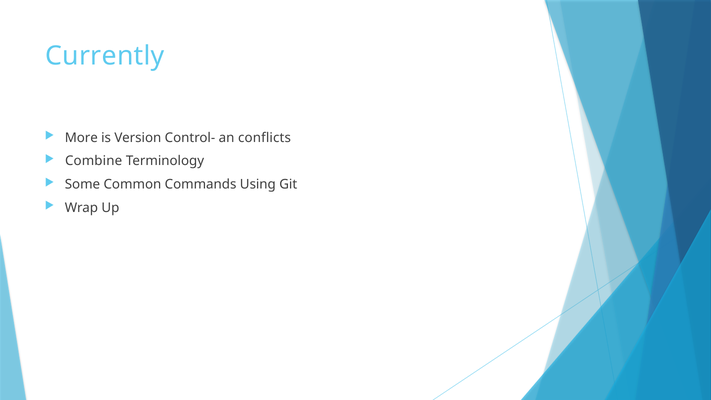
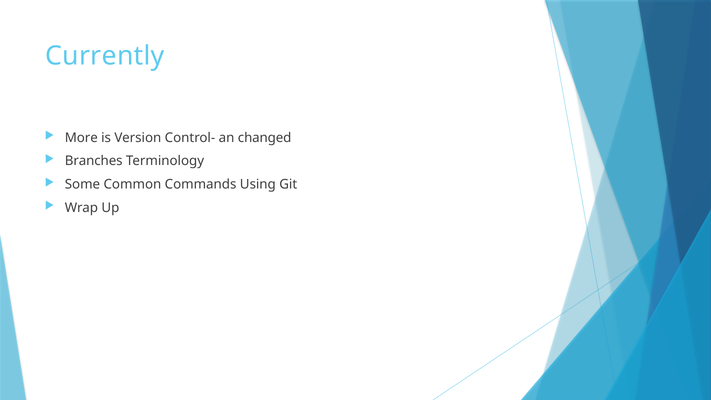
conflicts: conflicts -> changed
Combine: Combine -> Branches
